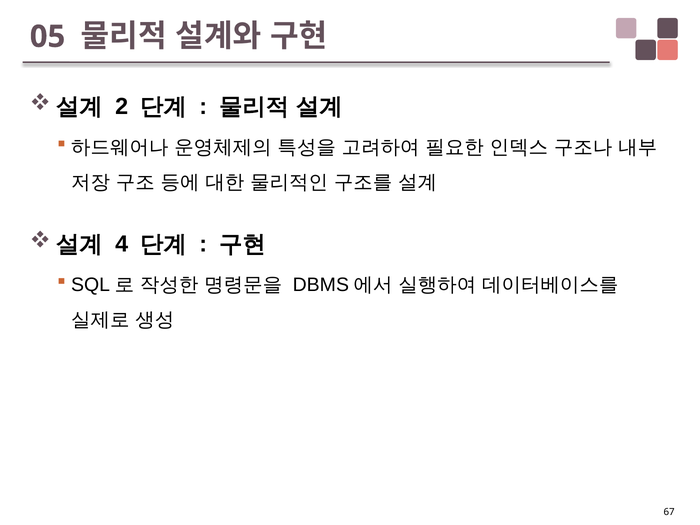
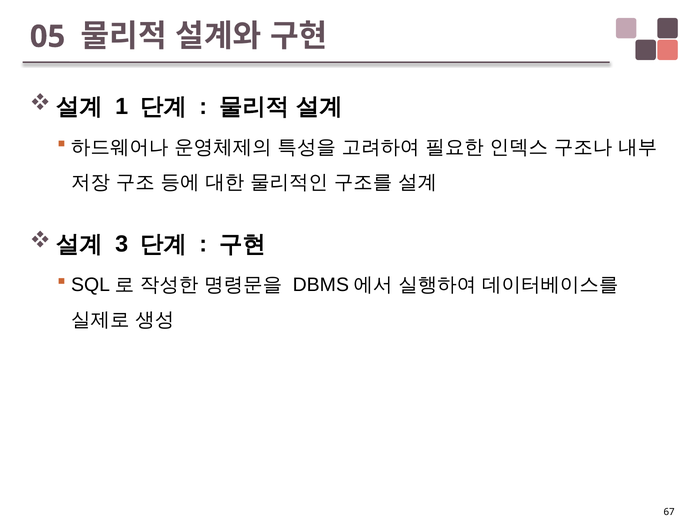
2: 2 -> 1
4: 4 -> 3
